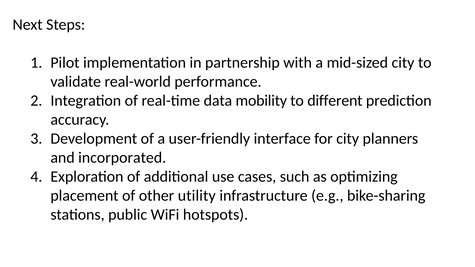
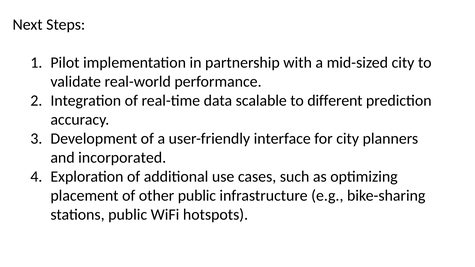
mobility: mobility -> scalable
other utility: utility -> public
